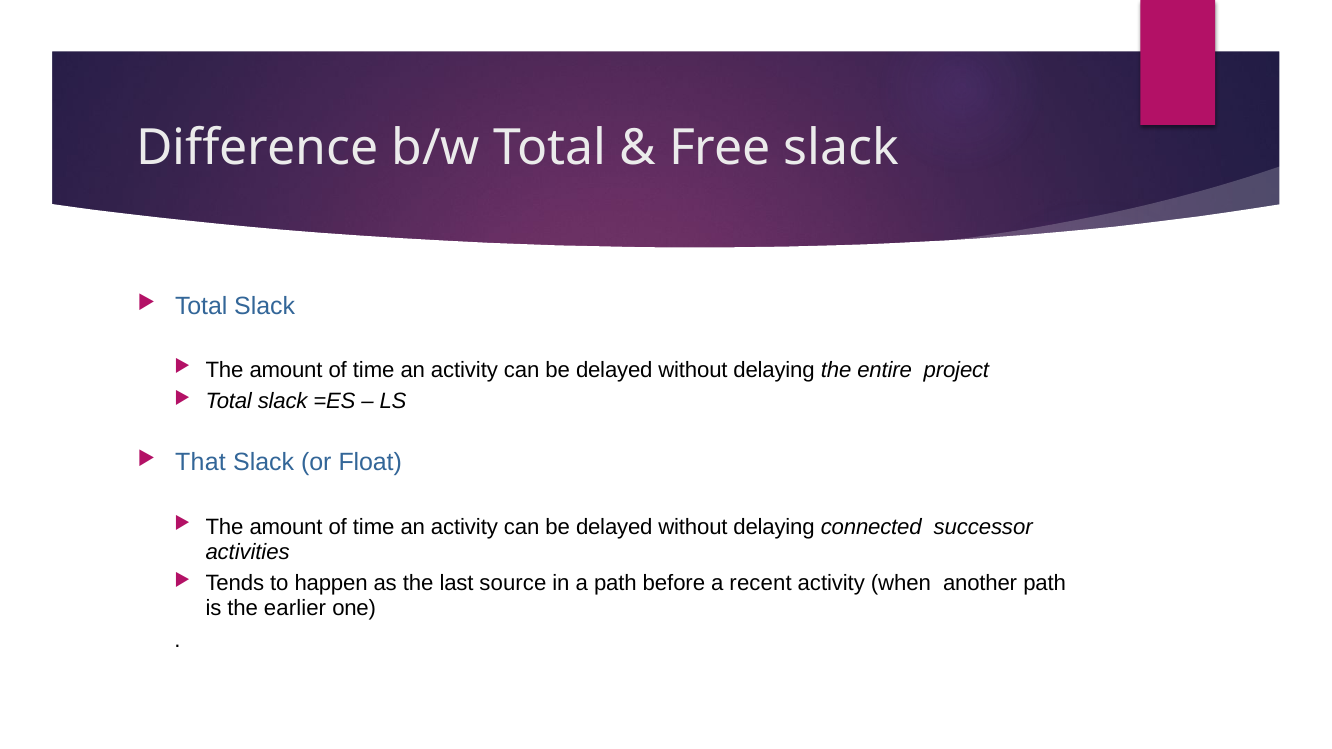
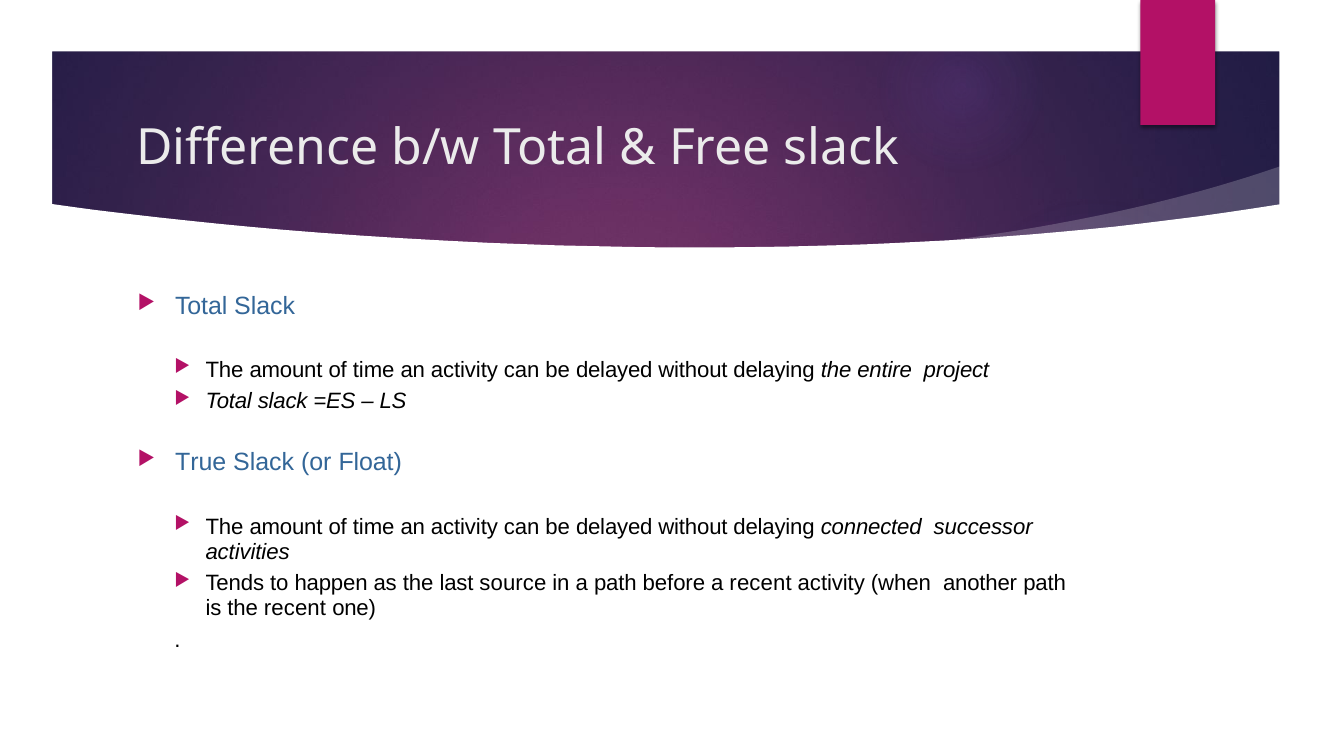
That: That -> True
the earlier: earlier -> recent
